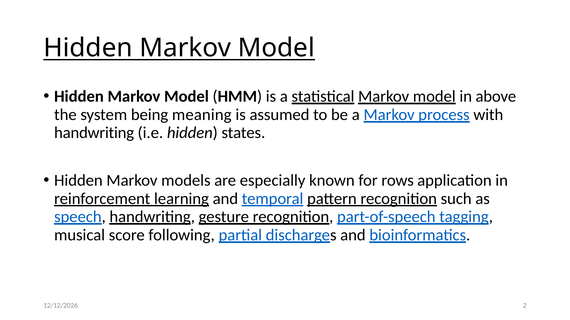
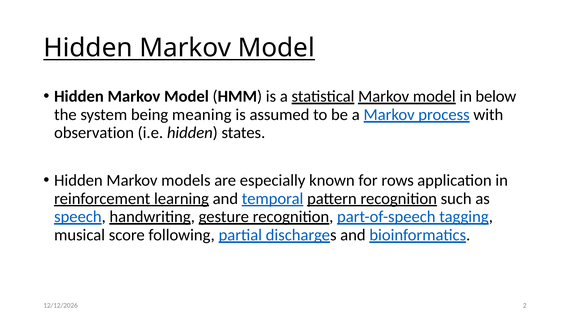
above: above -> below
handwriting at (94, 133): handwriting -> observation
